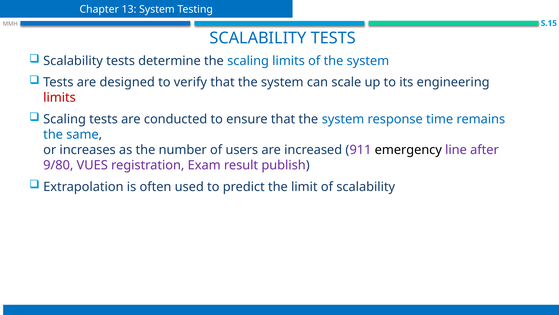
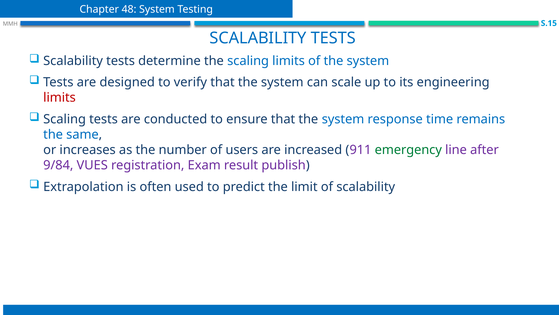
13: 13 -> 48
emergency colour: black -> green
9/80: 9/80 -> 9/84
